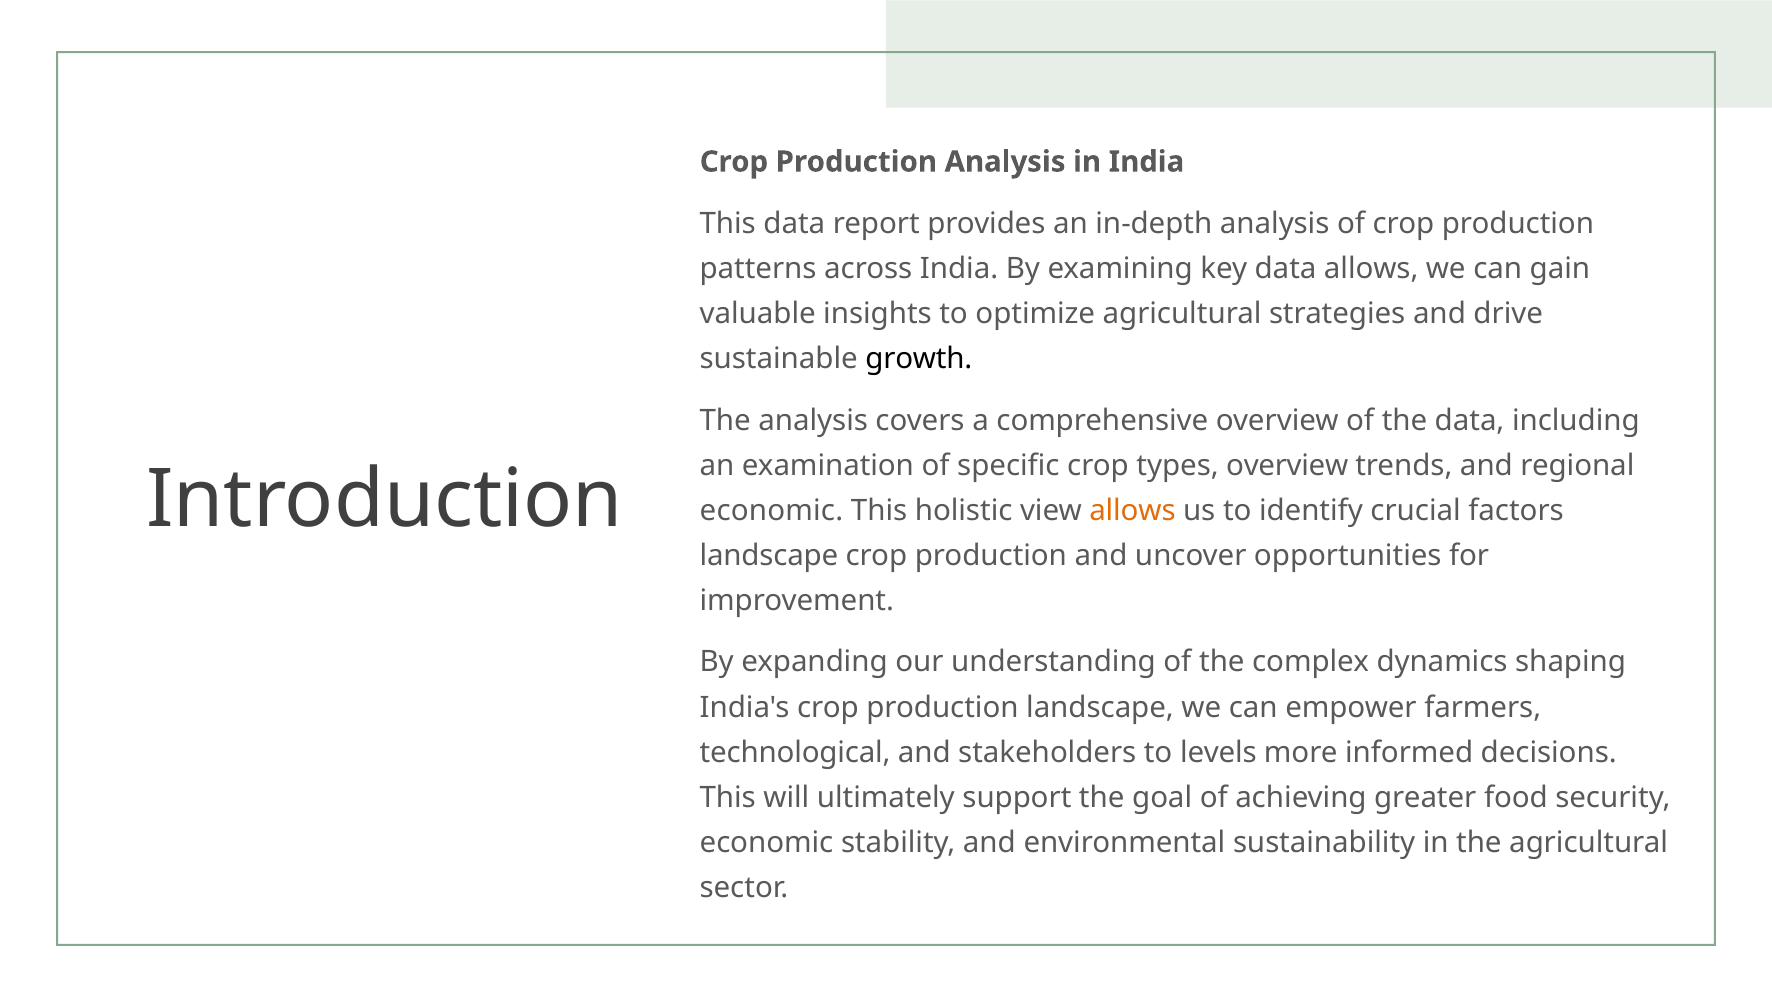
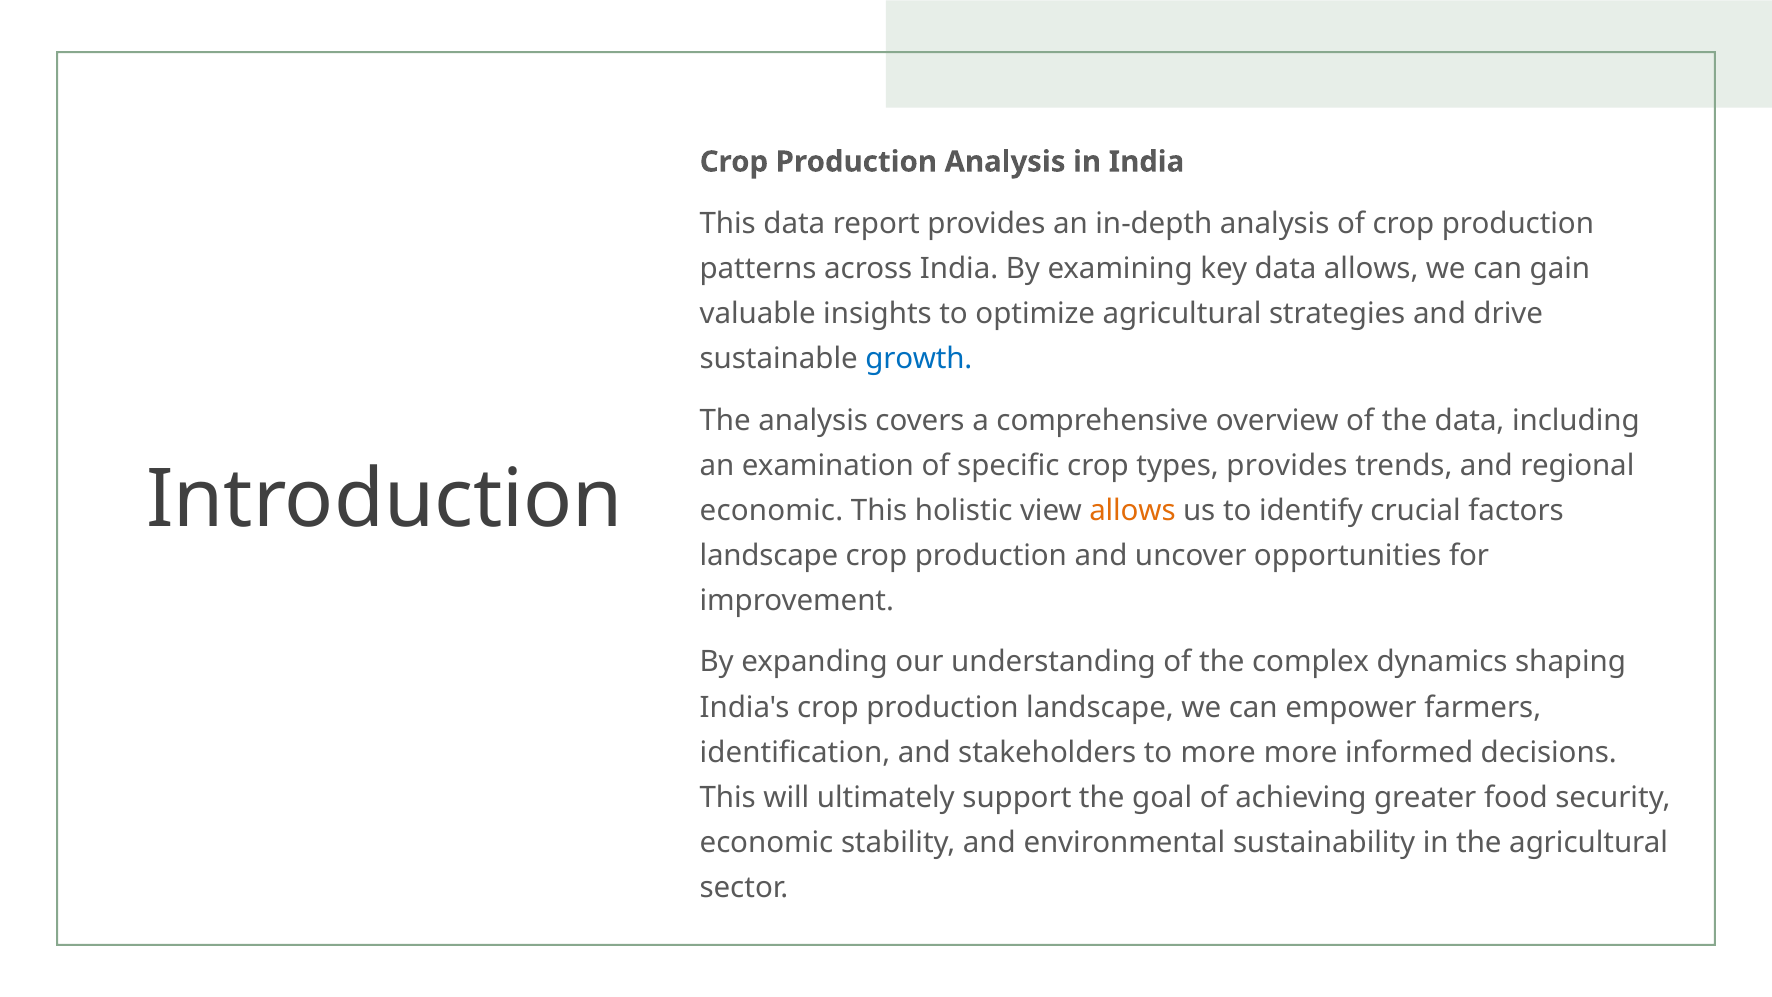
growth colour: black -> blue
types overview: overview -> provides
technological: technological -> identification
to levels: levels -> more
